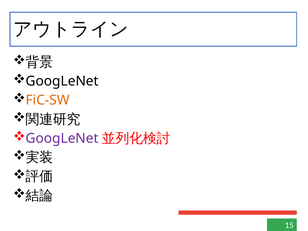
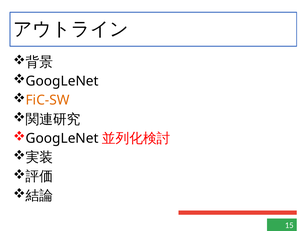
GoogLeNet at (62, 138) colour: purple -> black
